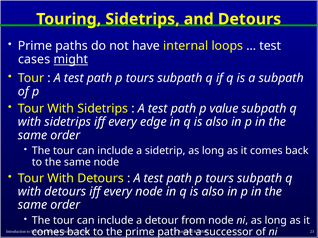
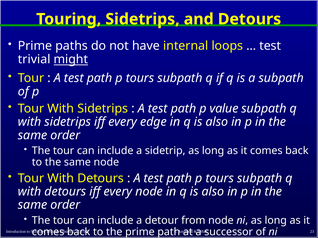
cases: cases -> trivial
